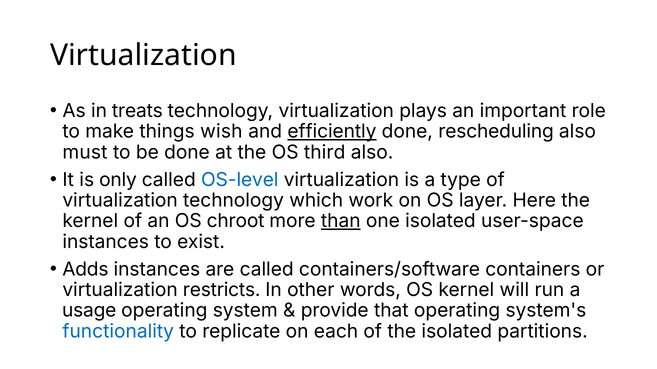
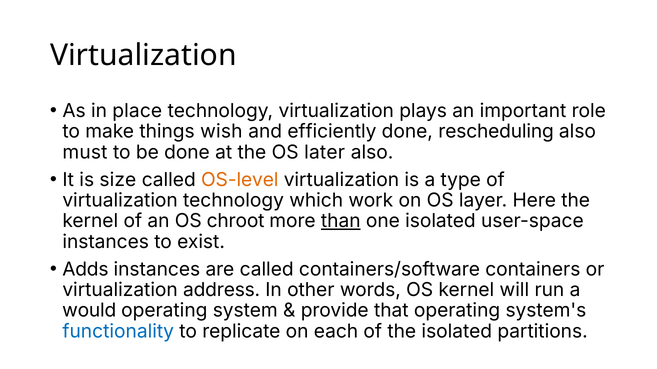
treats: treats -> place
efficiently underline: present -> none
third: third -> later
only: only -> size
OS-level colour: blue -> orange
restricts: restricts -> address
usage: usage -> would
